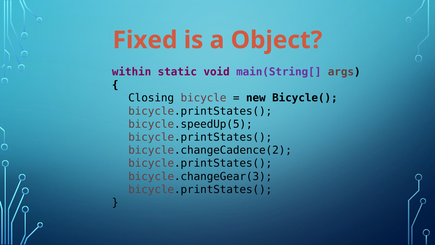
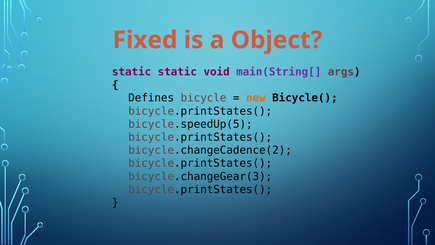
within at (132, 72): within -> static
Closing: Closing -> Defines
new colour: black -> orange
